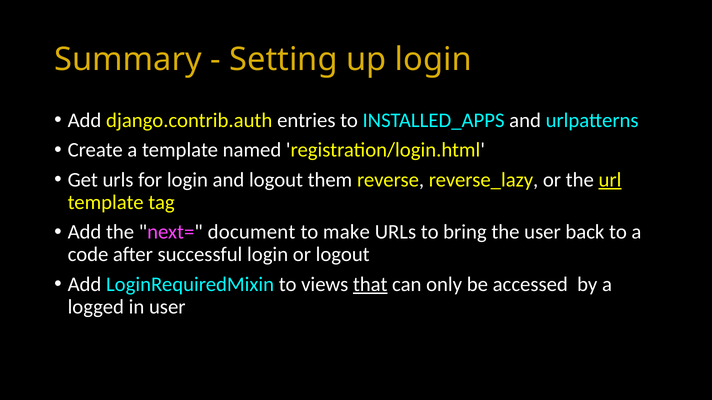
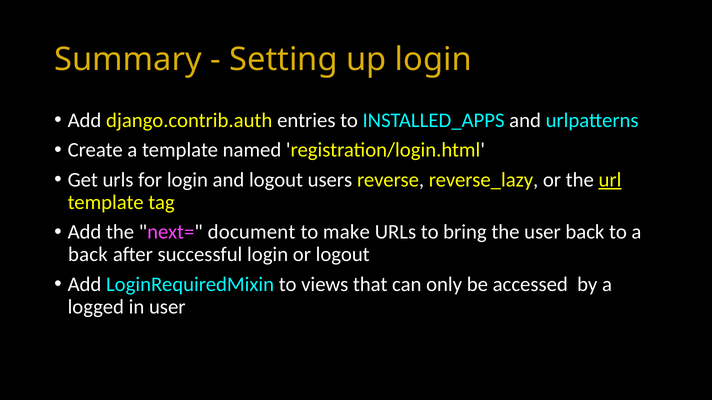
them: them -> users
code at (88, 255): code -> back
that underline: present -> none
